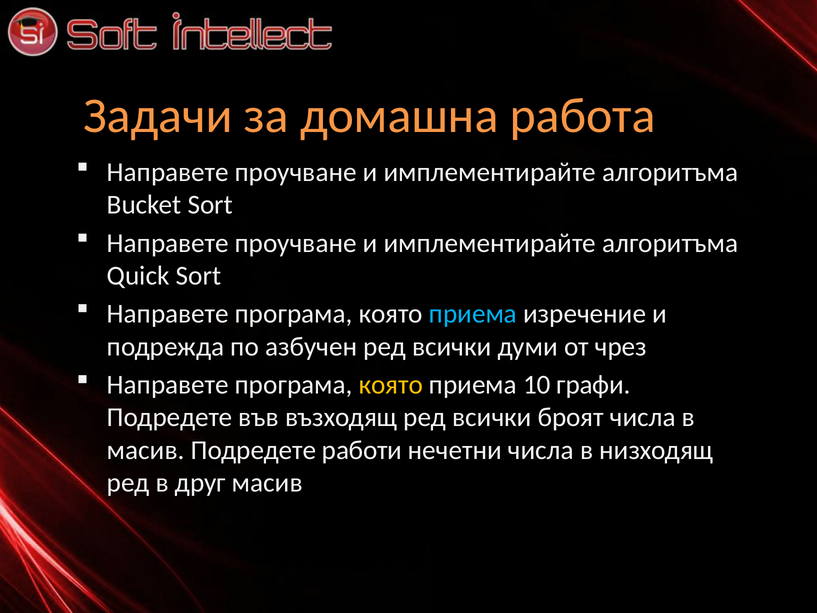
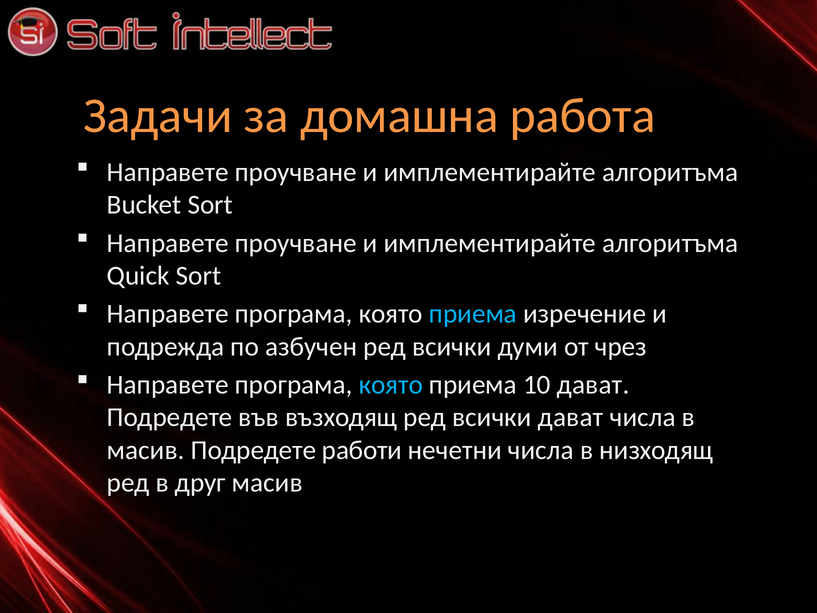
която at (391, 385) colour: yellow -> light blue
10 графи: графи -> дават
всички броят: броят -> дават
